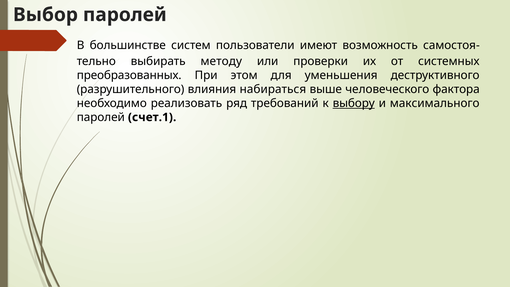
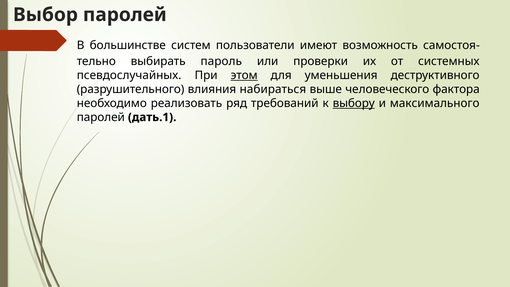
методу: методу -> пароль
преобразованных: преобразованных -> псевдослучайных
этом underline: none -> present
счет.1: счет.1 -> дать.1
